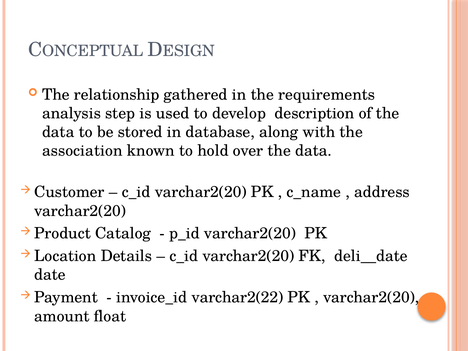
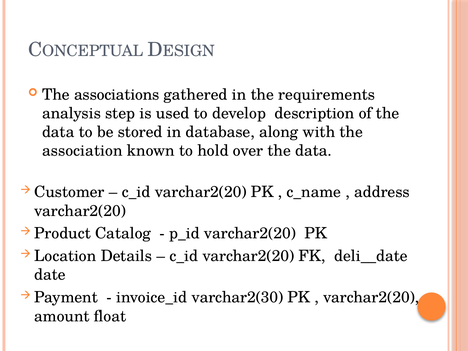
relationship: relationship -> associations
varchar2(22: varchar2(22 -> varchar2(30
